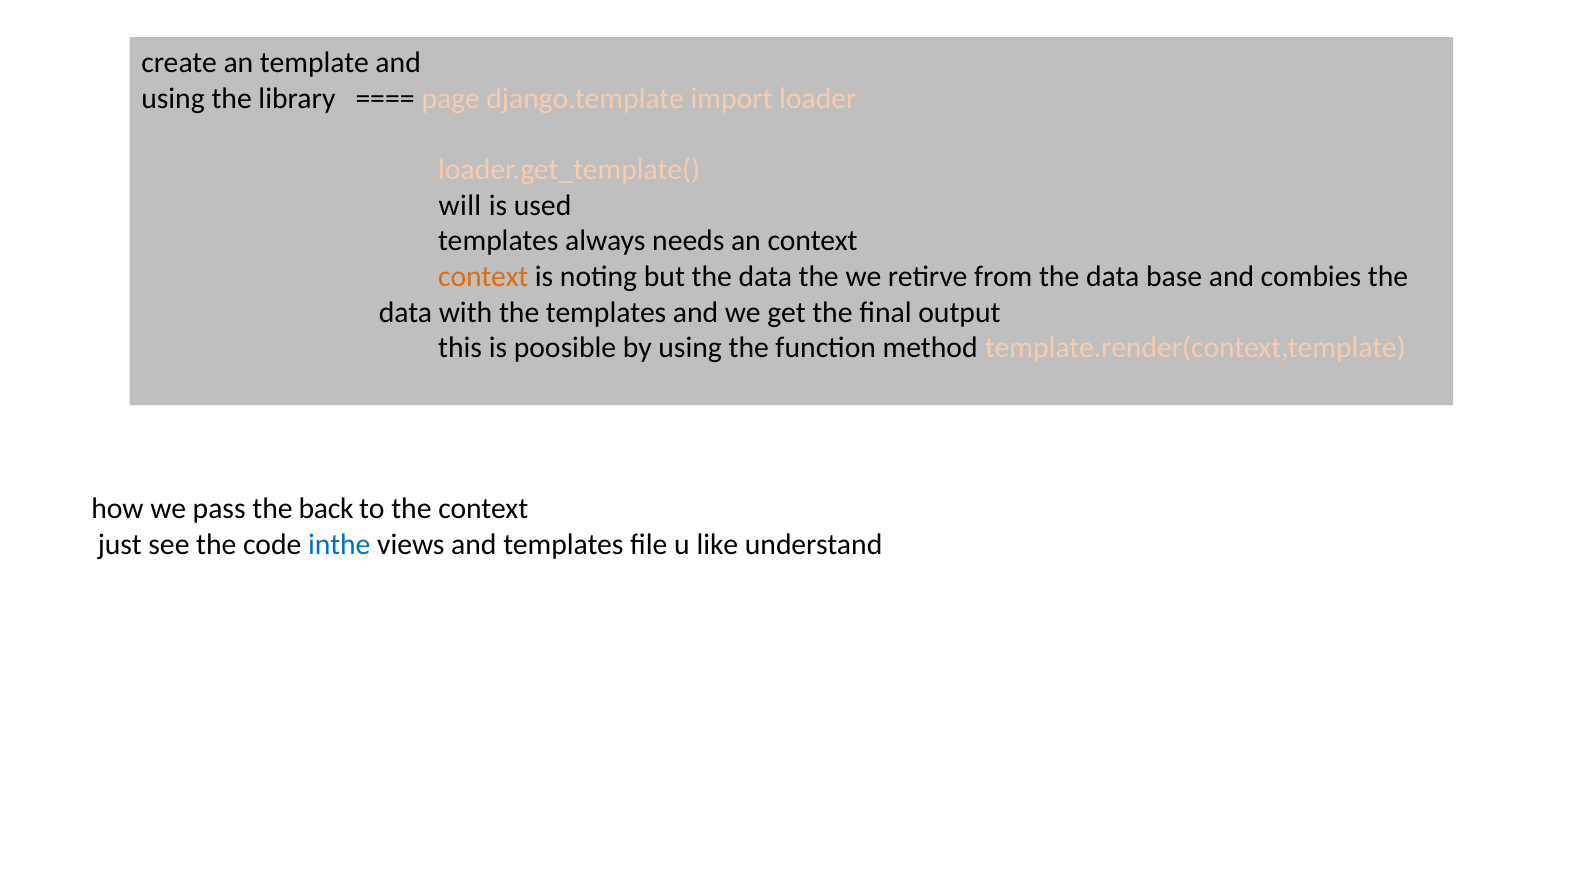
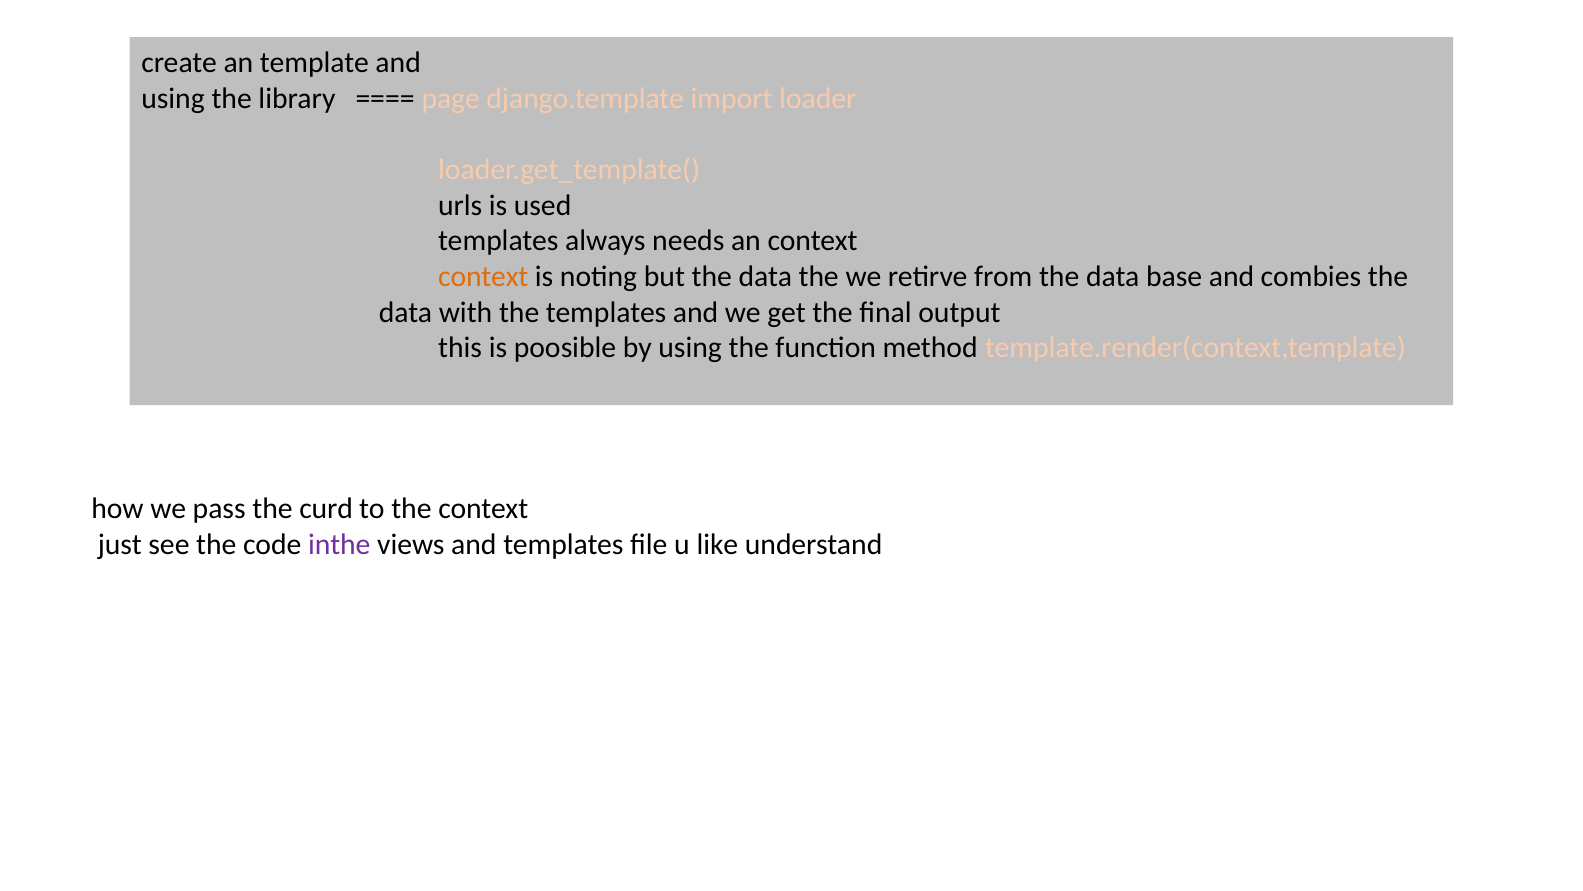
will: will -> urls
back: back -> curd
inthe colour: blue -> purple
